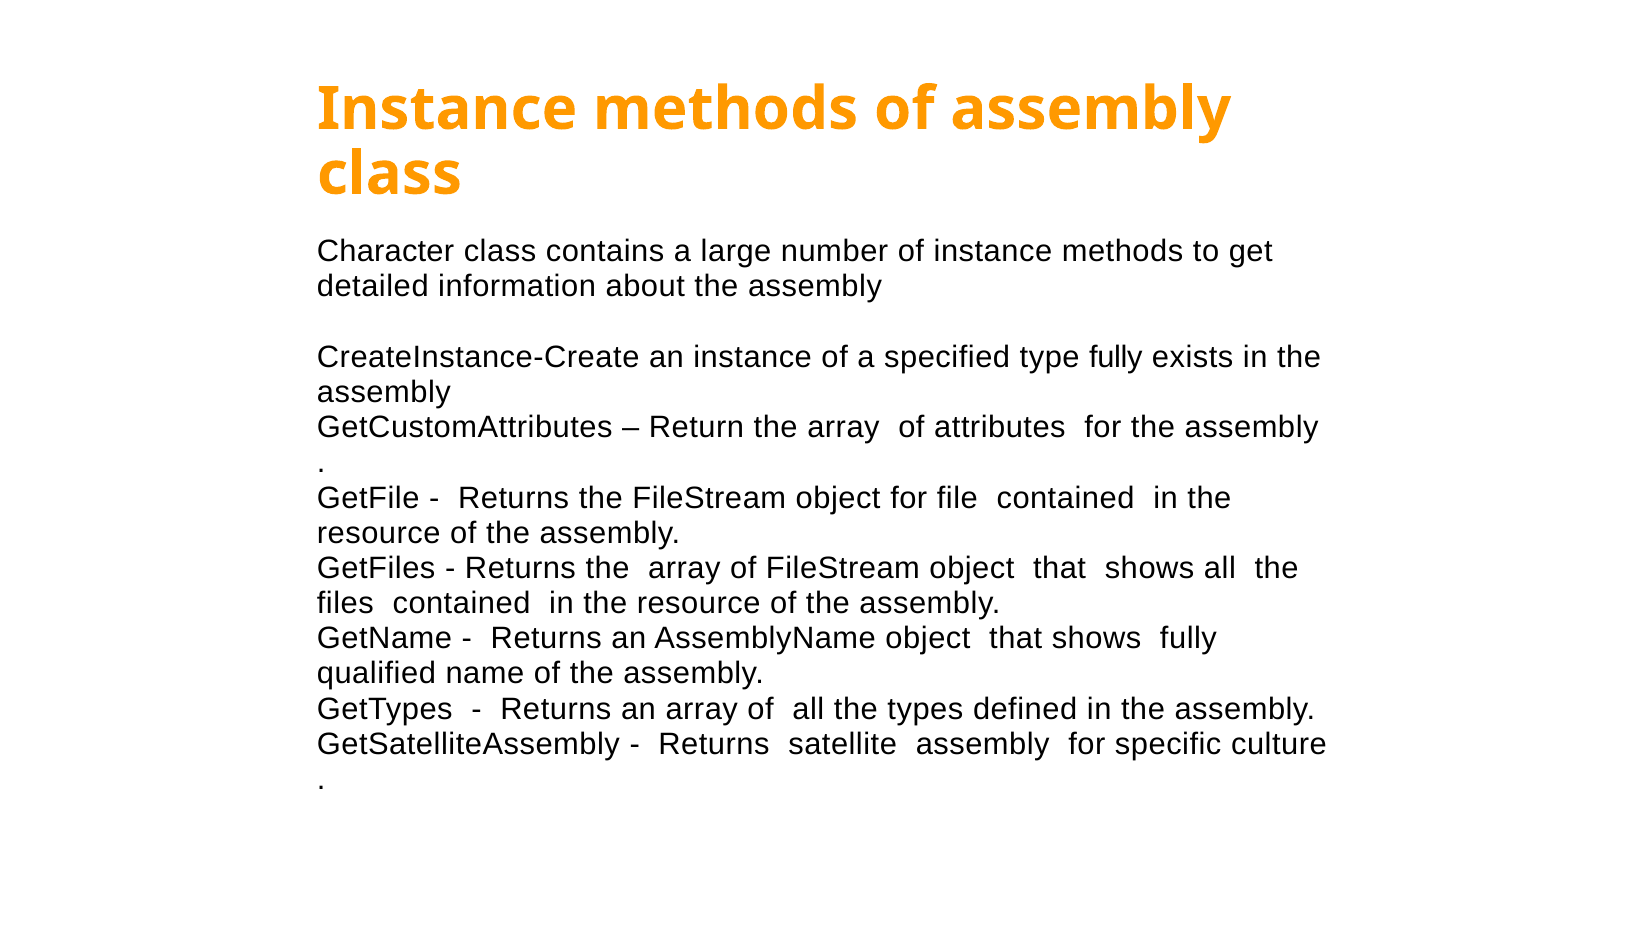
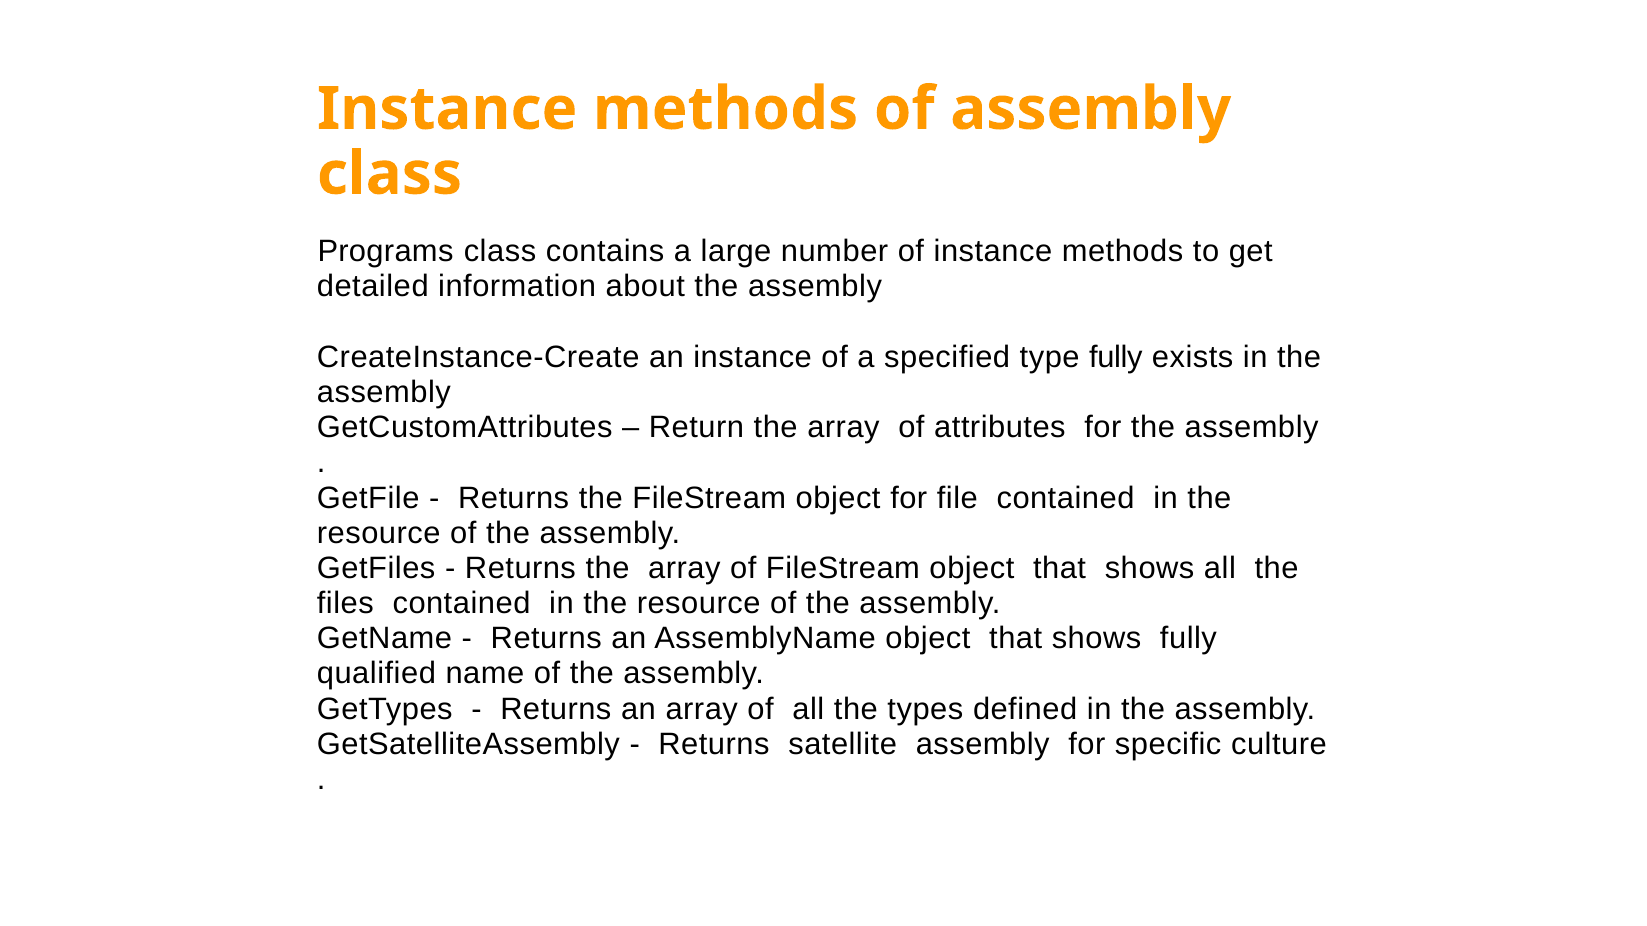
Character: Character -> Programs
